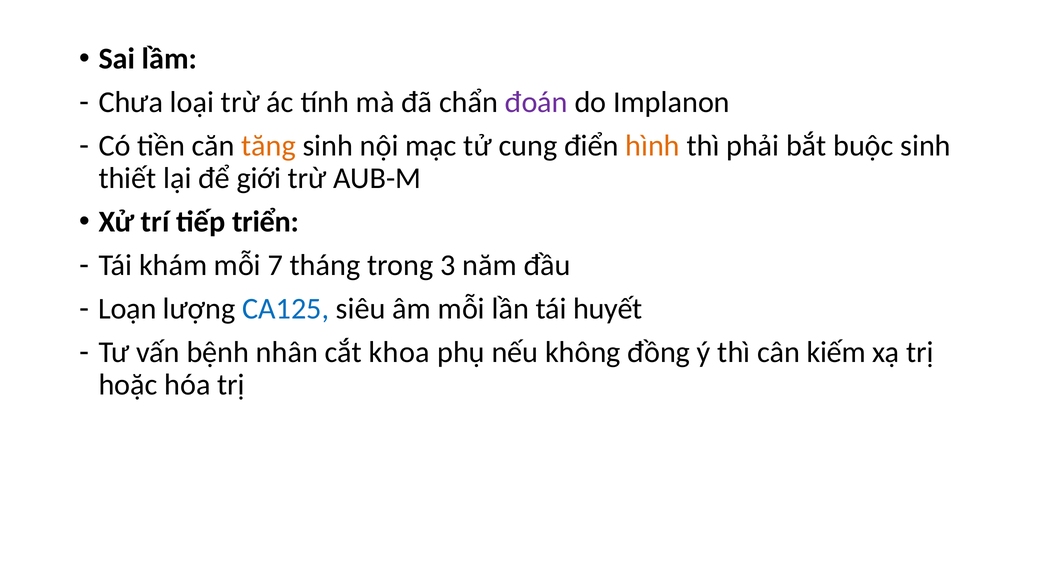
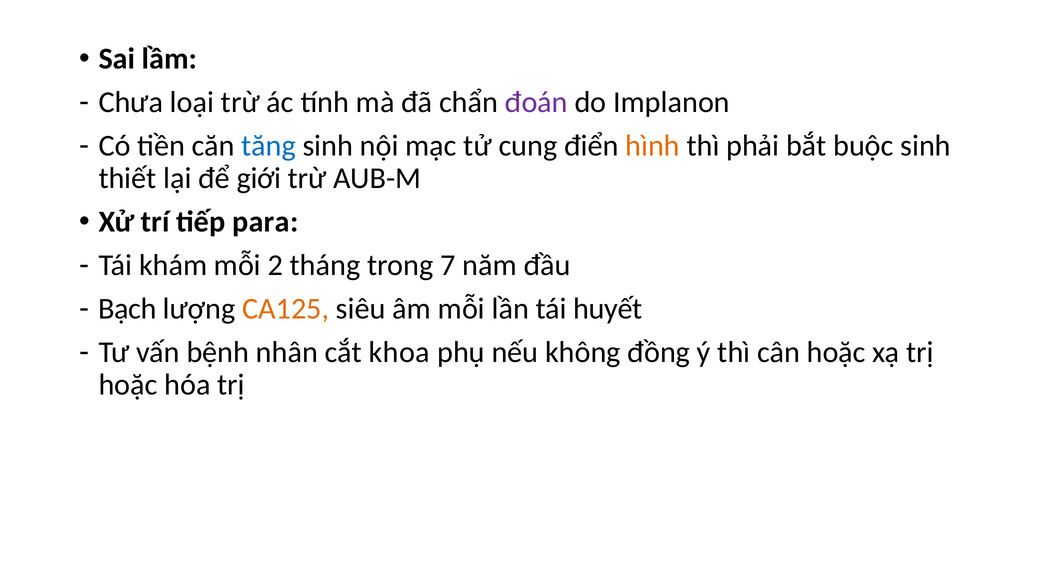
tăng colour: orange -> blue
triển: triển -> para
7: 7 -> 2
3: 3 -> 7
Loạn: Loạn -> Bạch
CA125 colour: blue -> orange
cân kiếm: kiếm -> hoặc
